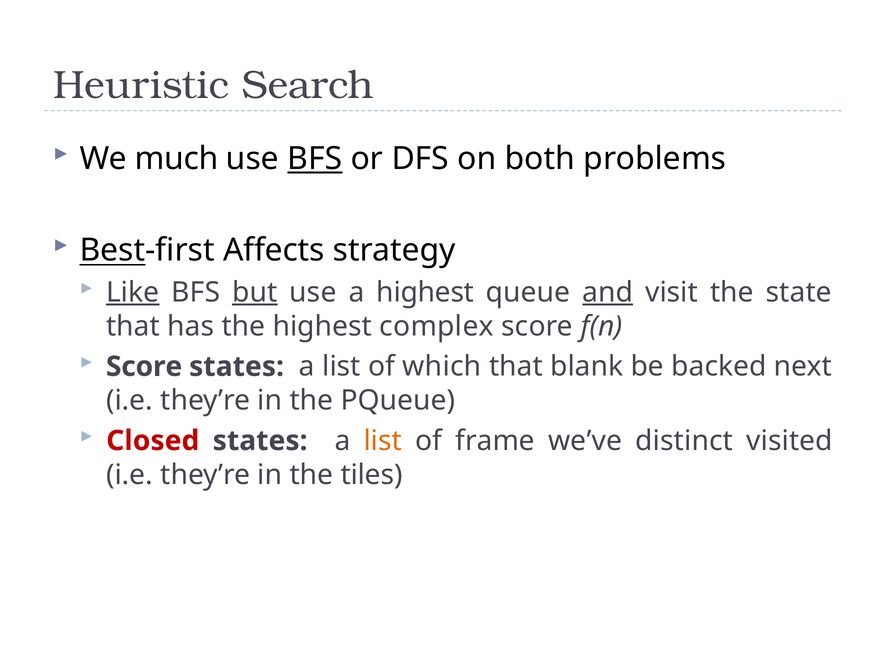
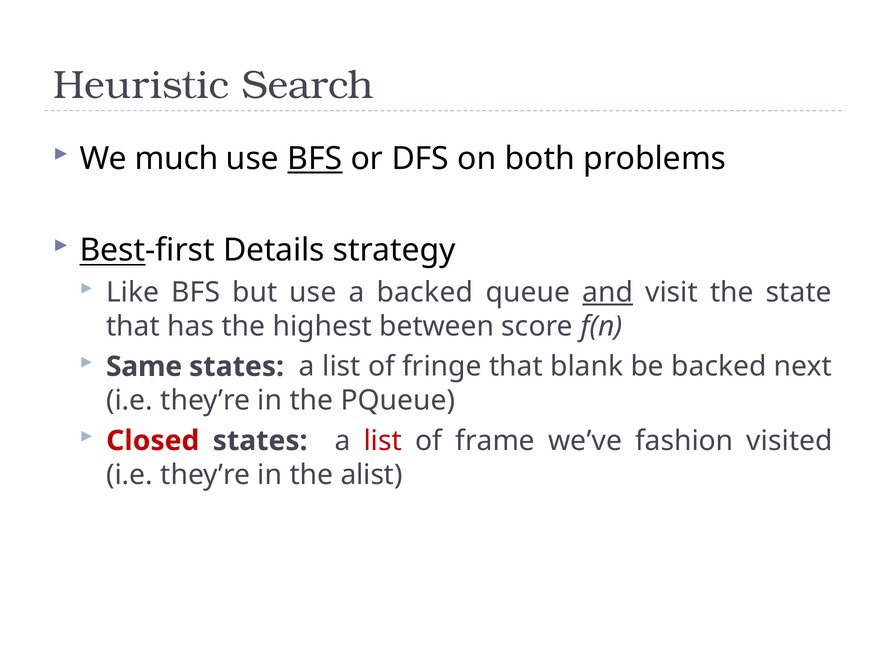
Affects: Affects -> Details
Like underline: present -> none
but underline: present -> none
a highest: highest -> backed
complex: complex -> between
Score at (144, 367): Score -> Same
which: which -> fringe
list at (383, 441) colour: orange -> red
distinct: distinct -> fashion
tiles: tiles -> alist
